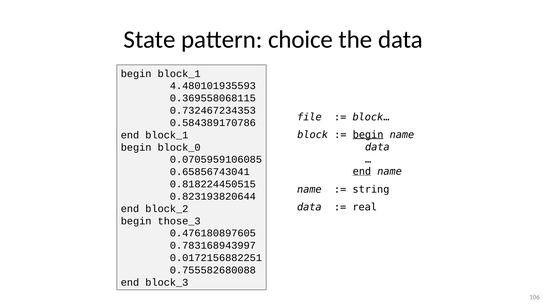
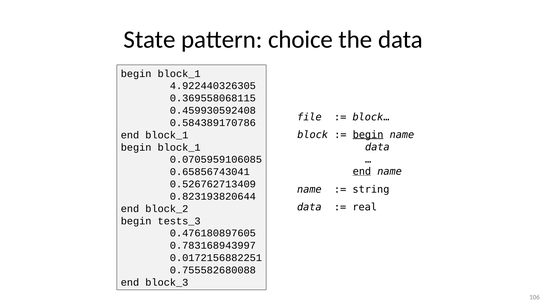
4.480101935593: 4.480101935593 -> 4.922440326305
0.732467234353: 0.732467234353 -> 0.459930592408
block_0 at (179, 147): block_0 -> block_1
0.818224450515: 0.818224450515 -> 0.526762713409
those_3: those_3 -> tests_3
